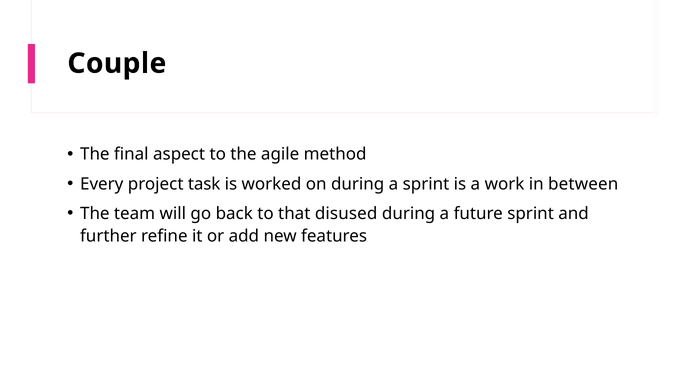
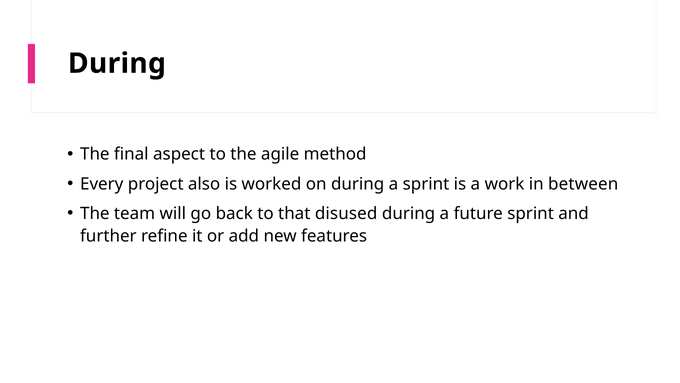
Couple at (117, 63): Couple -> During
task: task -> also
